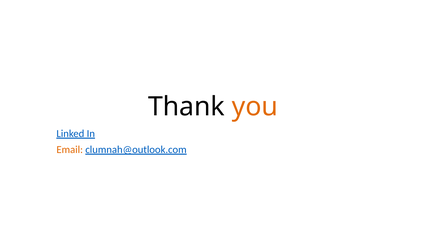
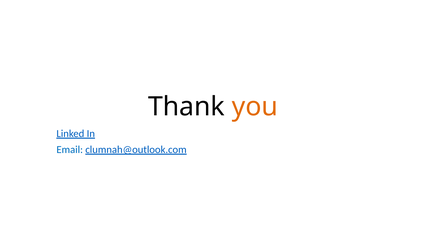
Email colour: orange -> blue
